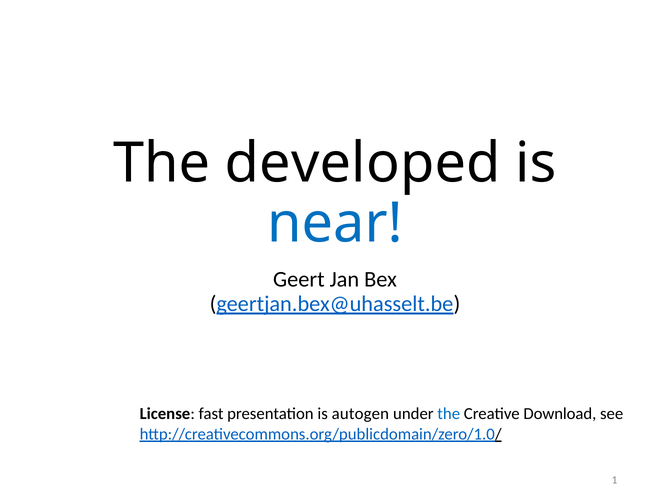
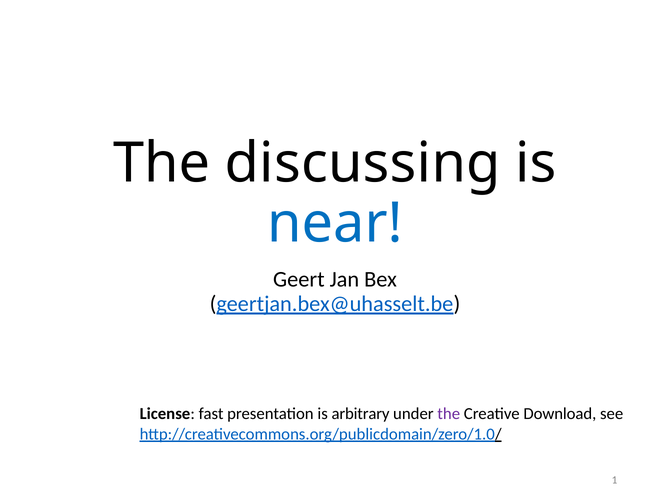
developed: developed -> discussing
autogen: autogen -> arbitrary
the at (449, 414) colour: blue -> purple
